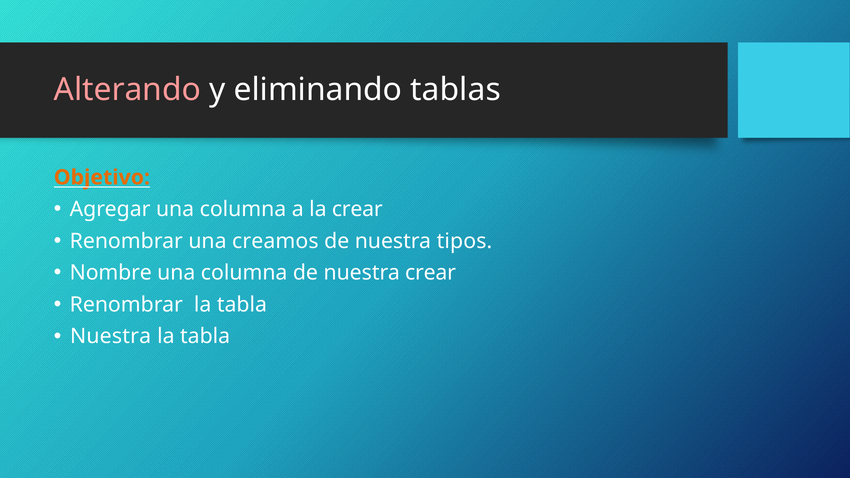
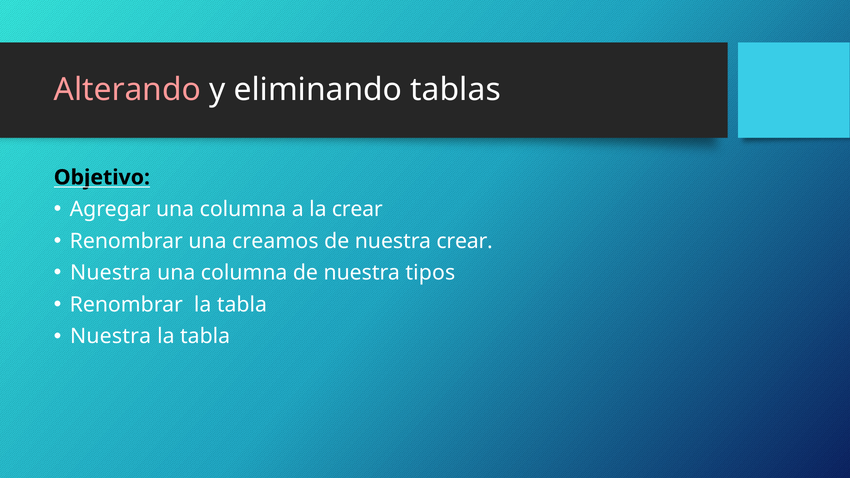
Objetivo colour: orange -> black
nuestra tipos: tipos -> crear
Nombre at (111, 273): Nombre -> Nuestra
nuestra crear: crear -> tipos
